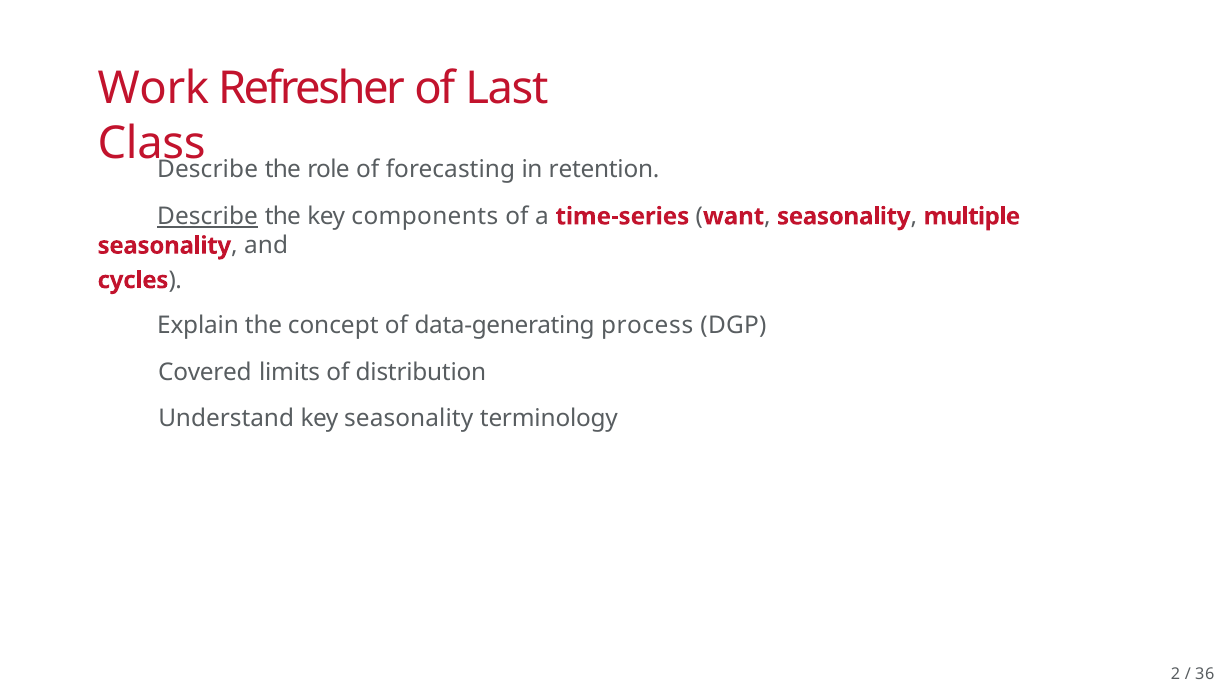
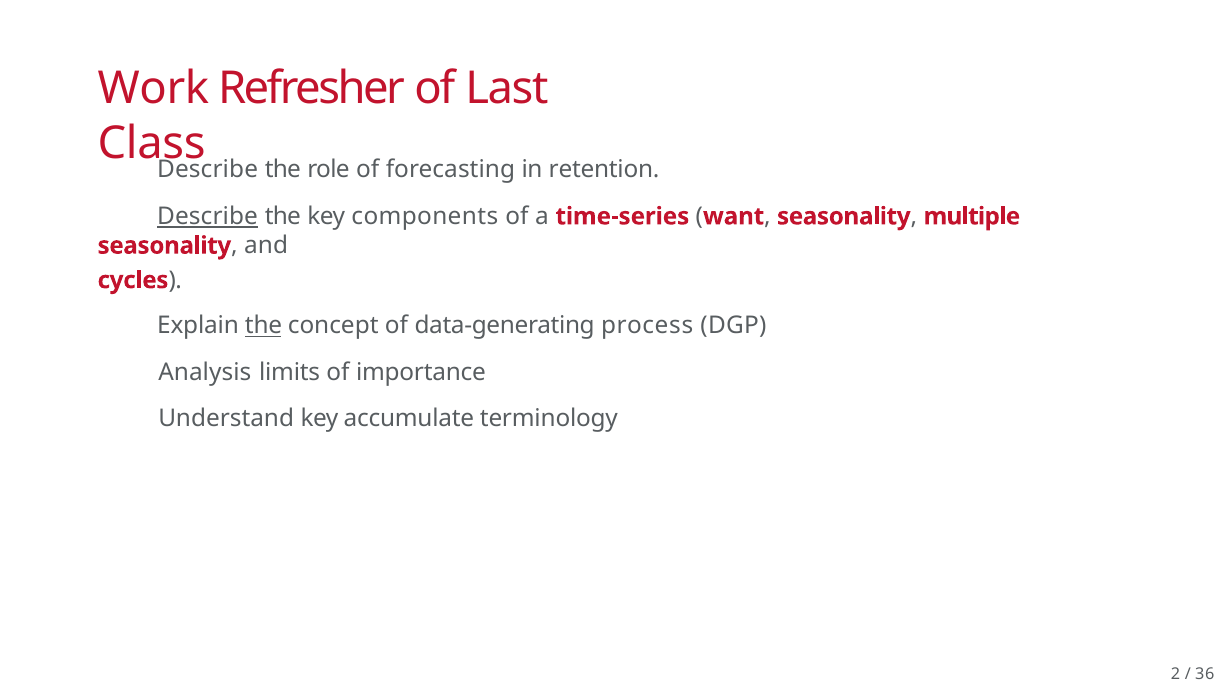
the at (264, 326) underline: none -> present
Covered: Covered -> Analysis
distribution: distribution -> importance
key seasonality: seasonality -> accumulate
